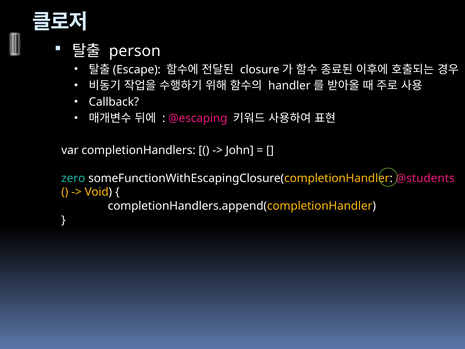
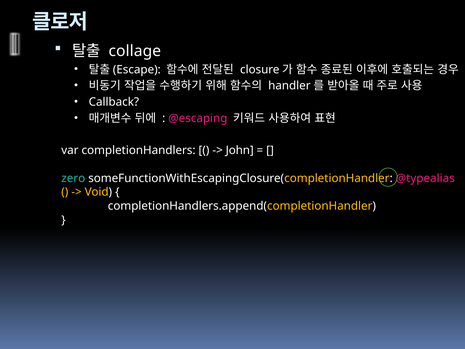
person: person -> collage
@students: @students -> @typealias
